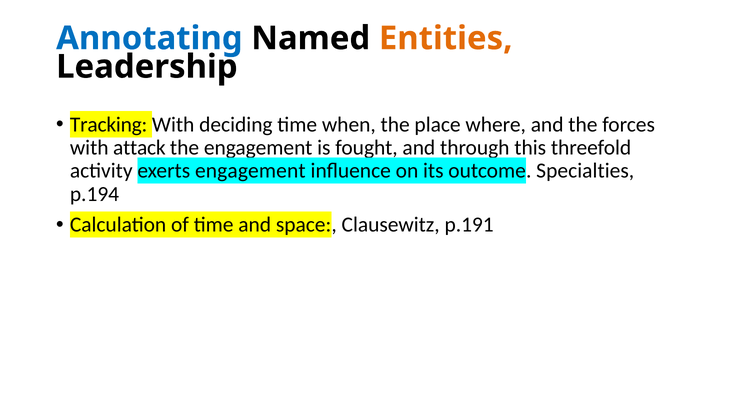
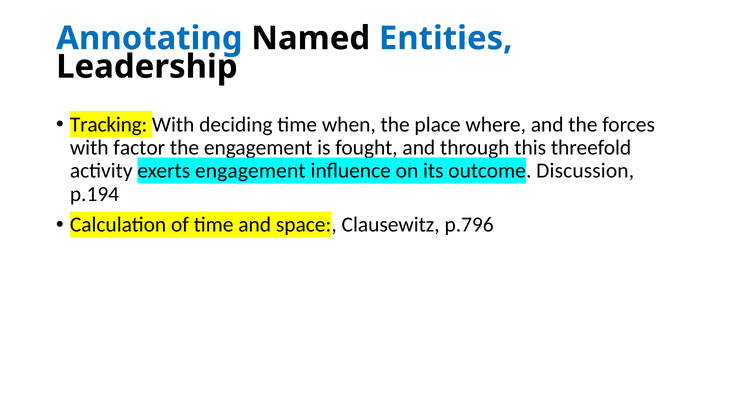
Entities colour: orange -> blue
attack: attack -> factor
Specialties: Specialties -> Discussion
p.191: p.191 -> p.796
